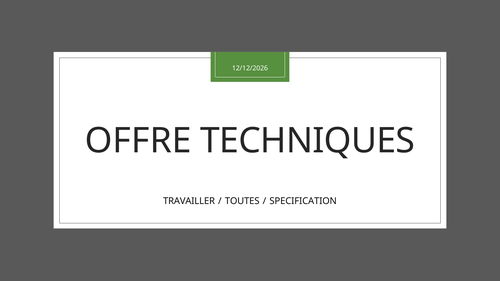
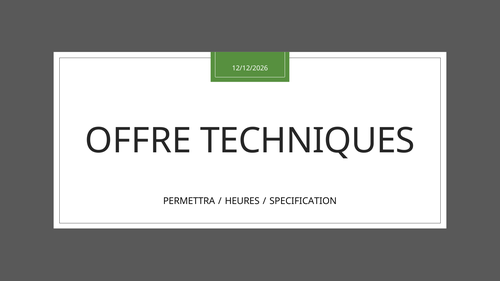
TRAVAILLER: TRAVAILLER -> PERMETTRA
TOUTES: TOUTES -> HEURES
